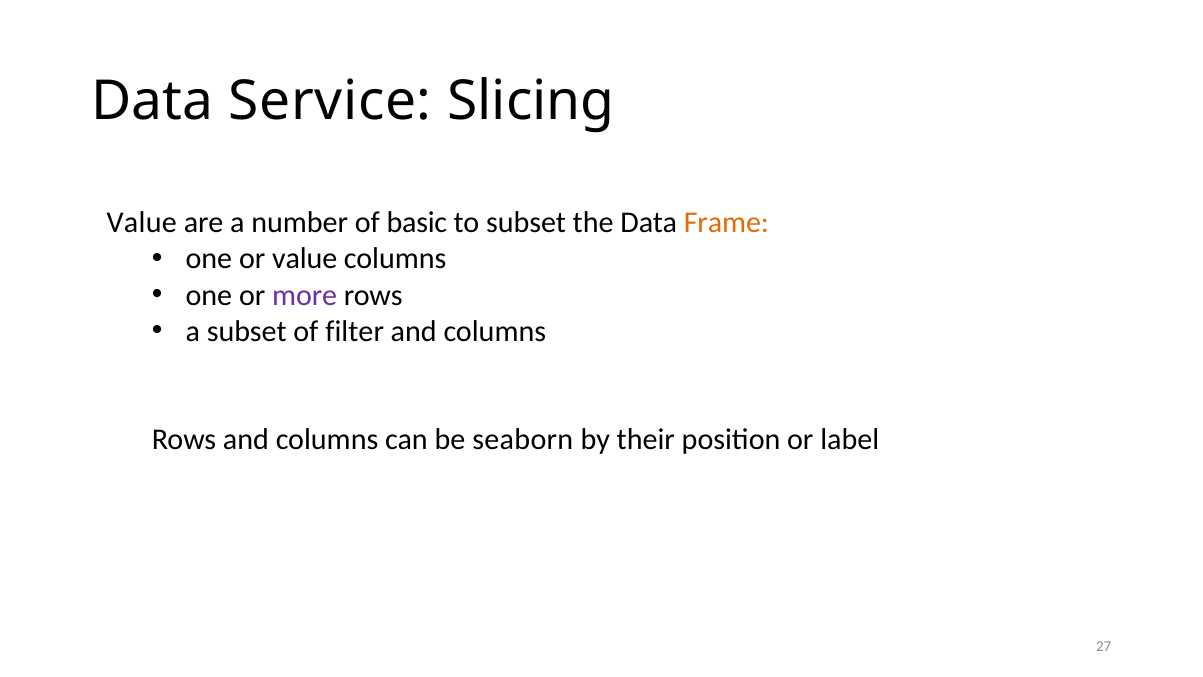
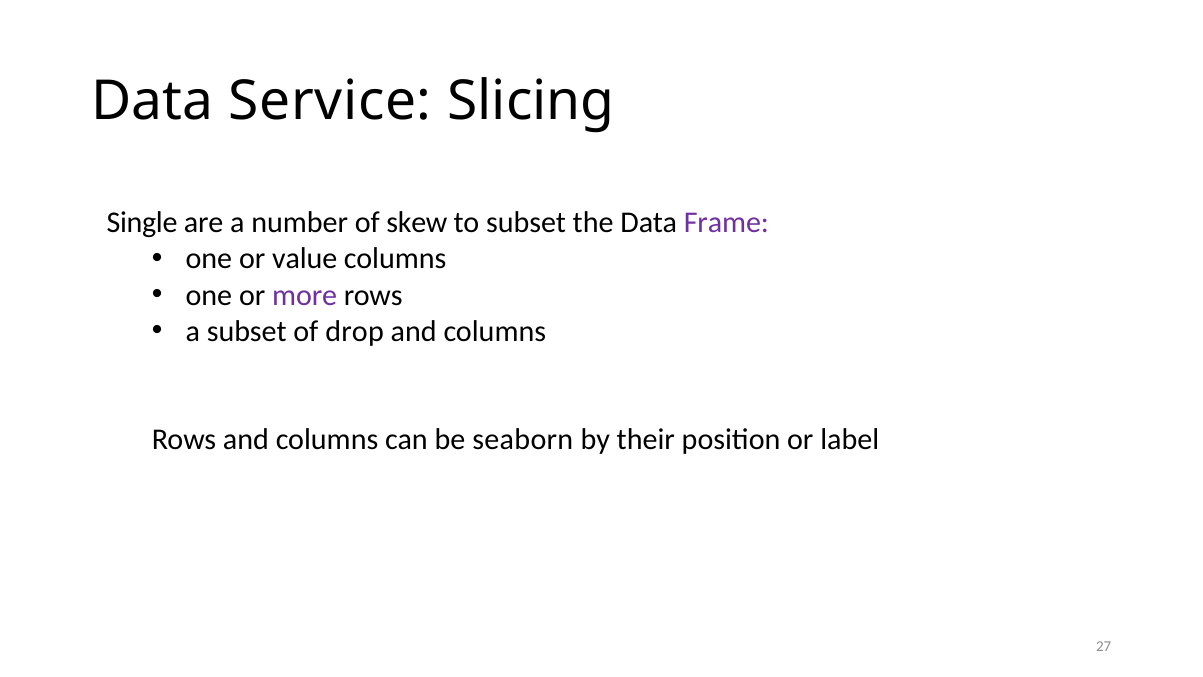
Value at (142, 223): Value -> Single
basic: basic -> skew
Frame colour: orange -> purple
filter: filter -> drop
